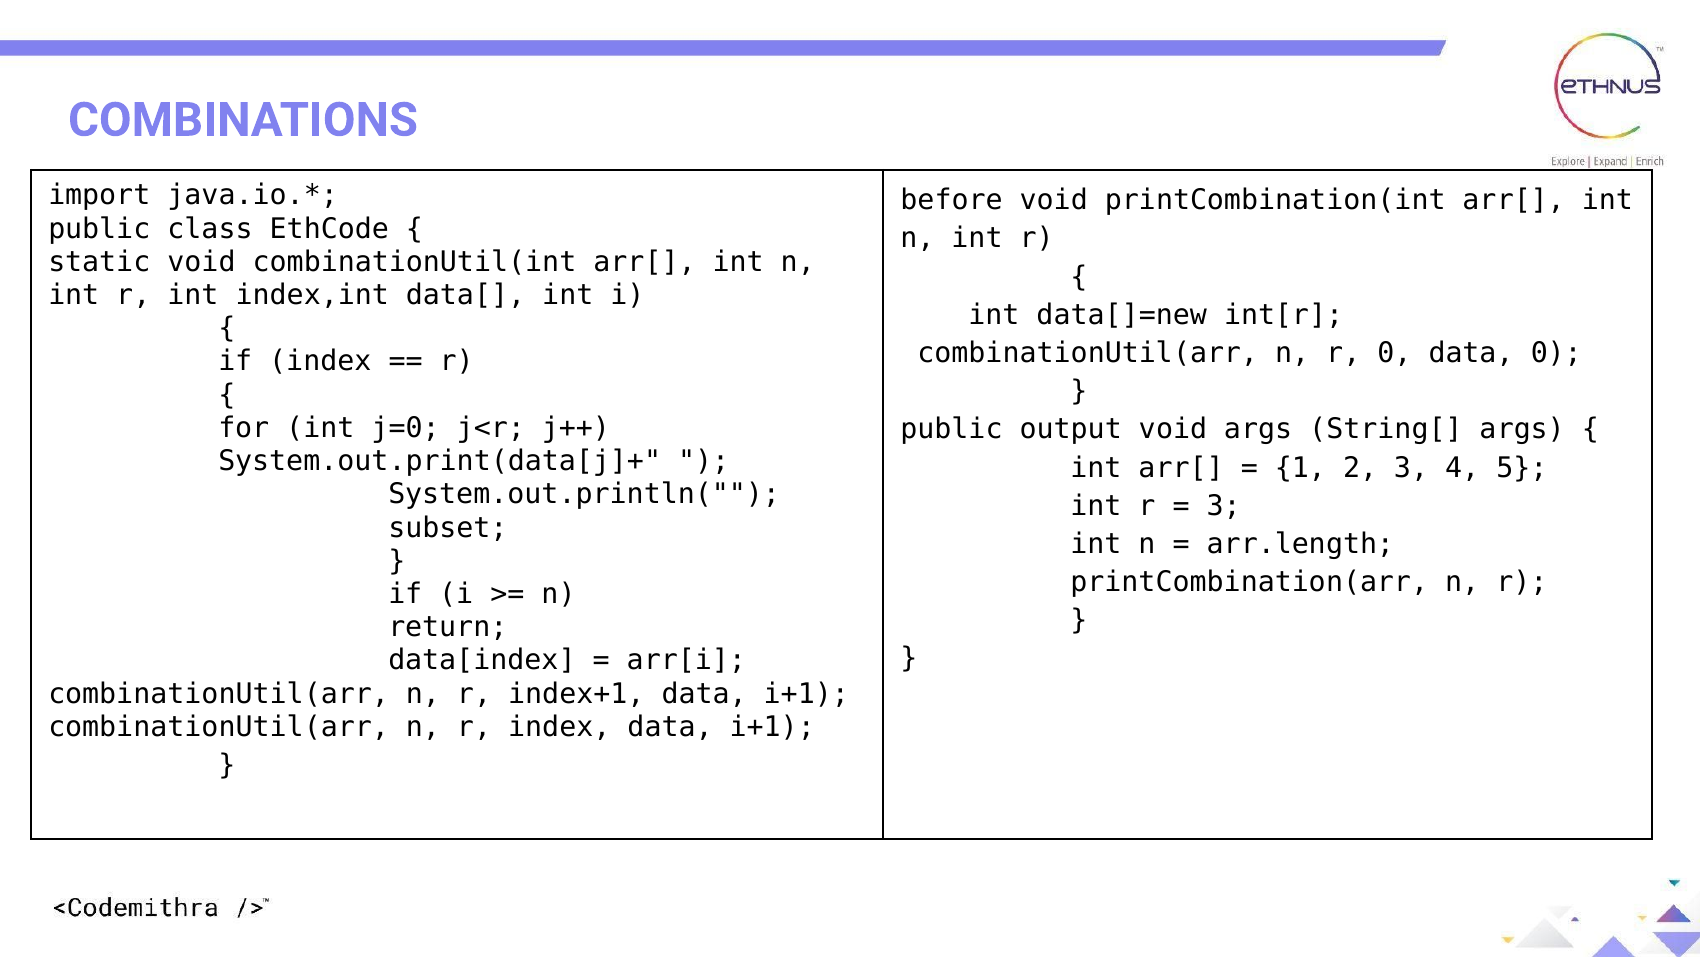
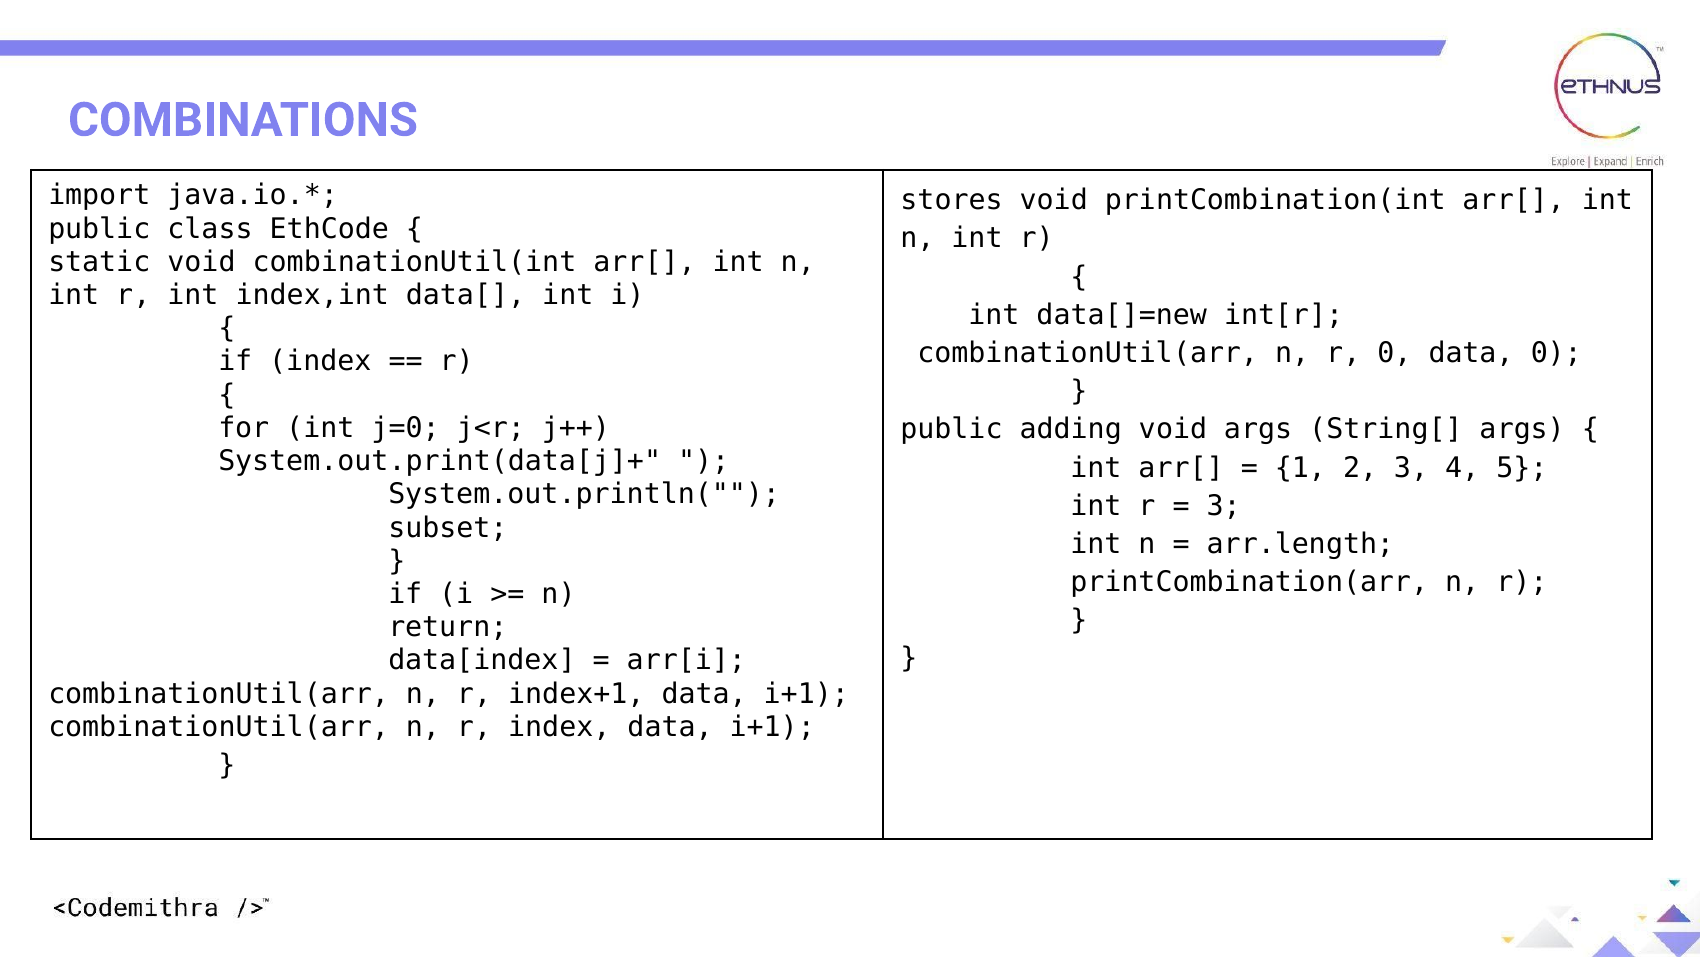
before: before -> stores
output: output -> adding
